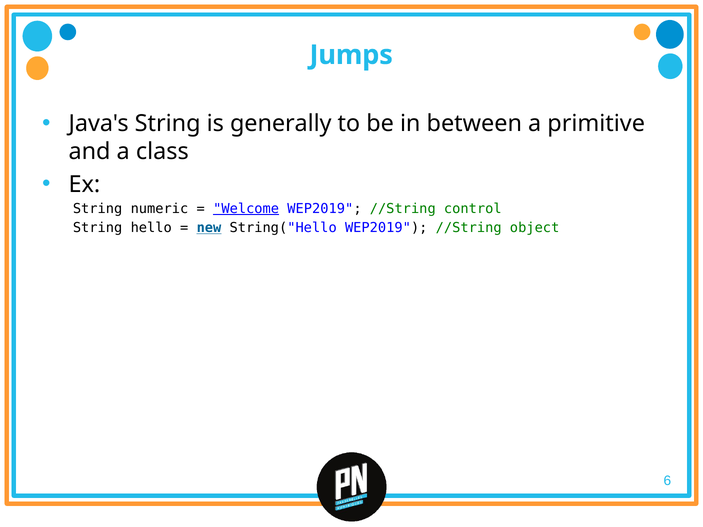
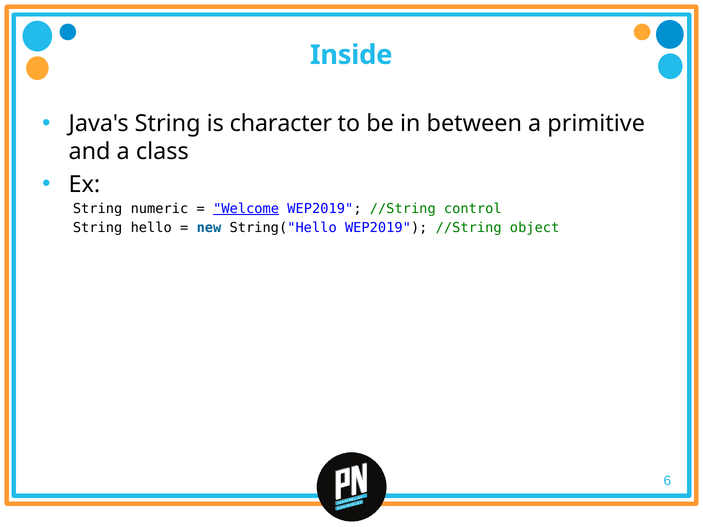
Jumps: Jumps -> Inside
generally: generally -> character
new underline: present -> none
